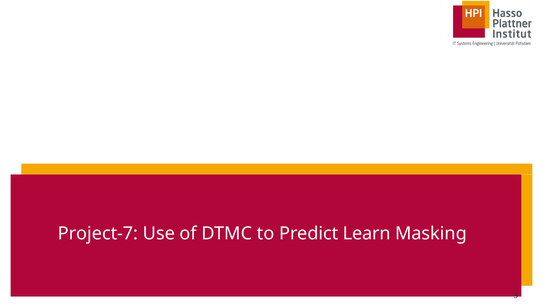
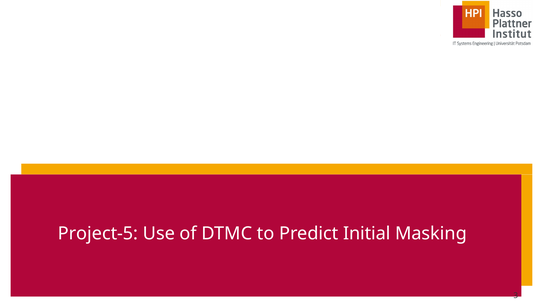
Project-7: Project-7 -> Project-5
Learn: Learn -> Initial
